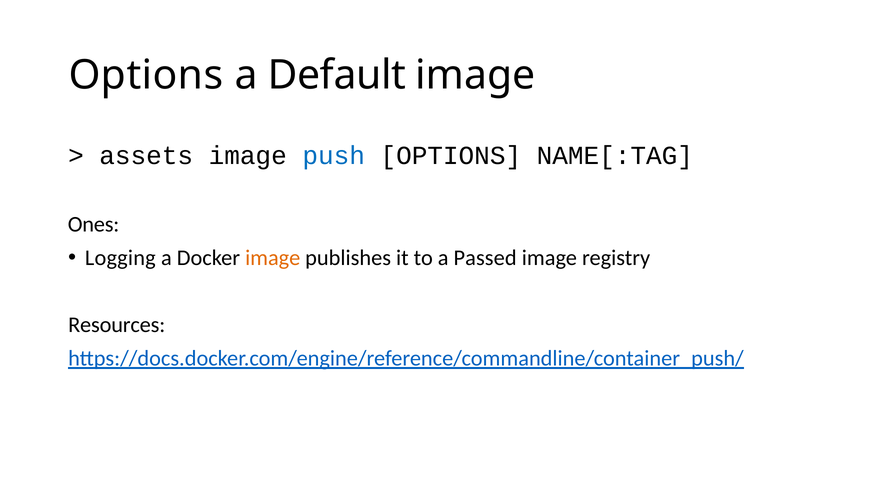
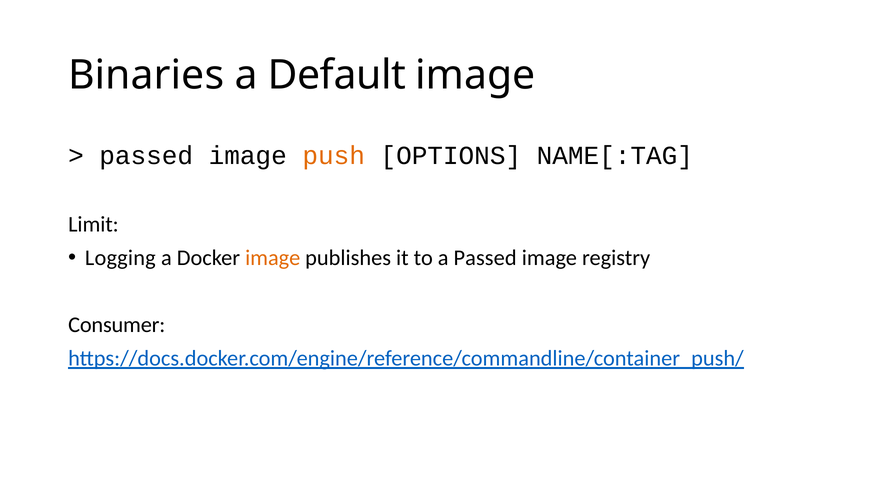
Options at (146, 75): Options -> Binaries
assets at (146, 155): assets -> passed
push colour: blue -> orange
Ones: Ones -> Limit
Resources: Resources -> Consumer
